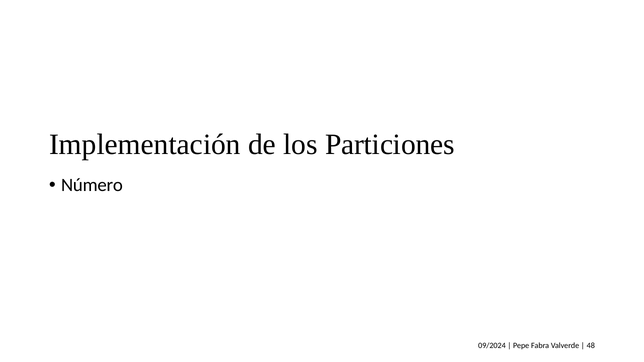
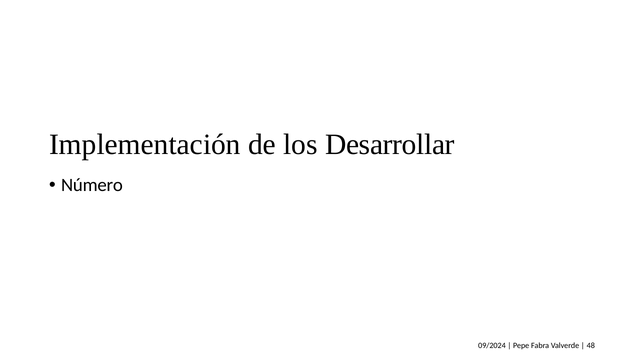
Particiones: Particiones -> Desarrollar
